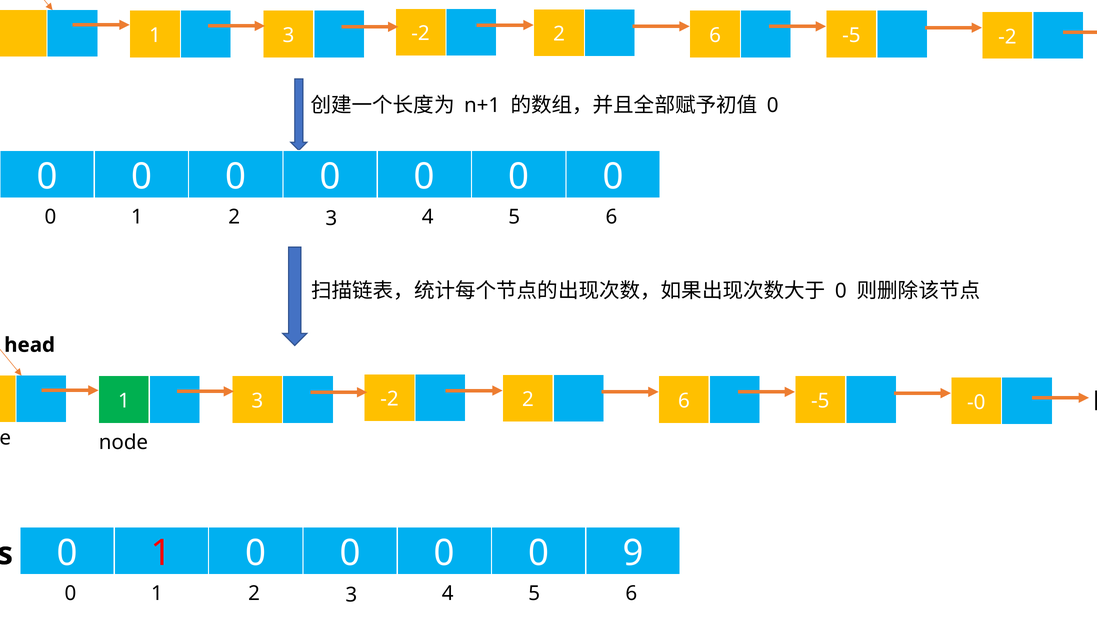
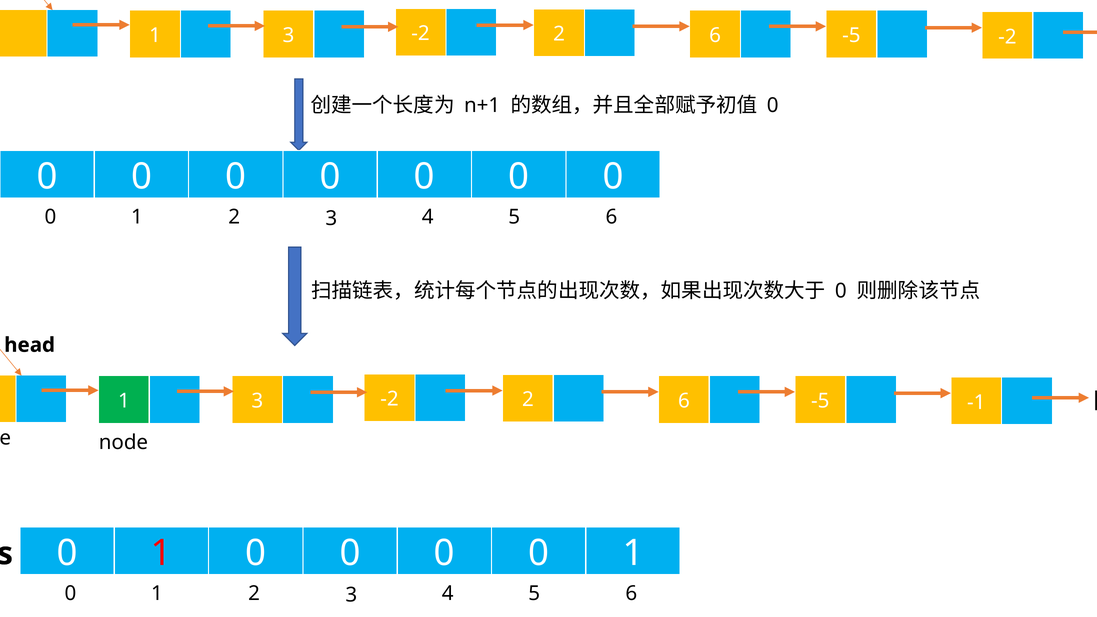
-0: -0 -> -1
9 at (633, 553): 9 -> 1
